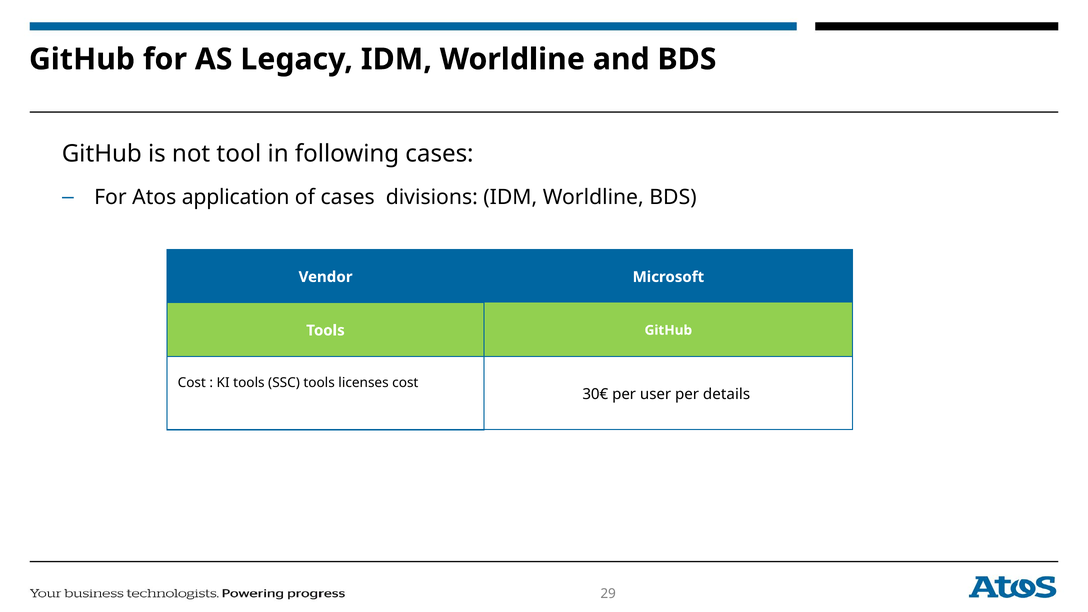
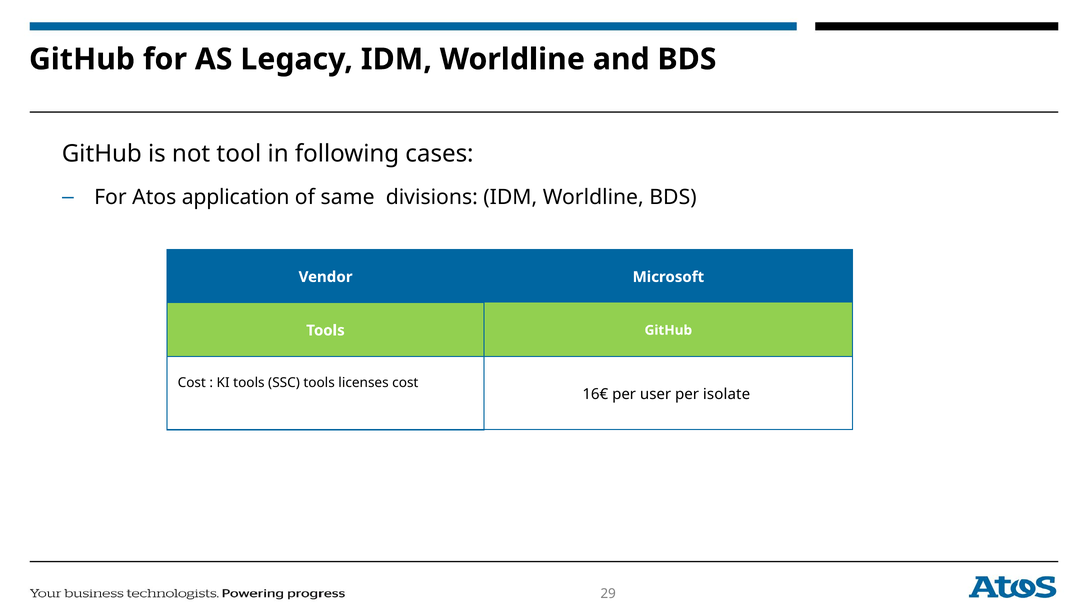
of cases: cases -> same
30€: 30€ -> 16€
details: details -> isolate
